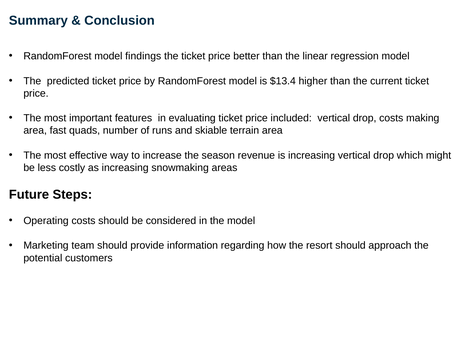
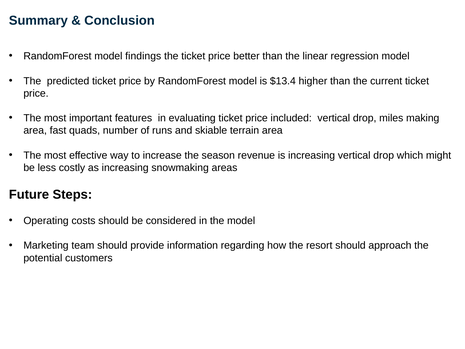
drop costs: costs -> miles
